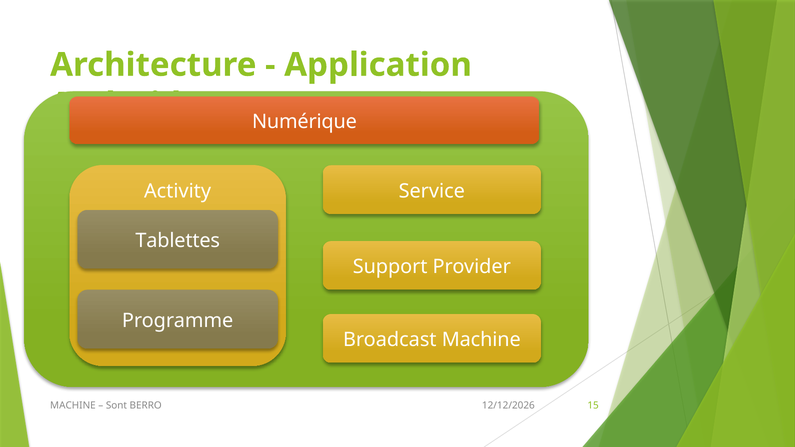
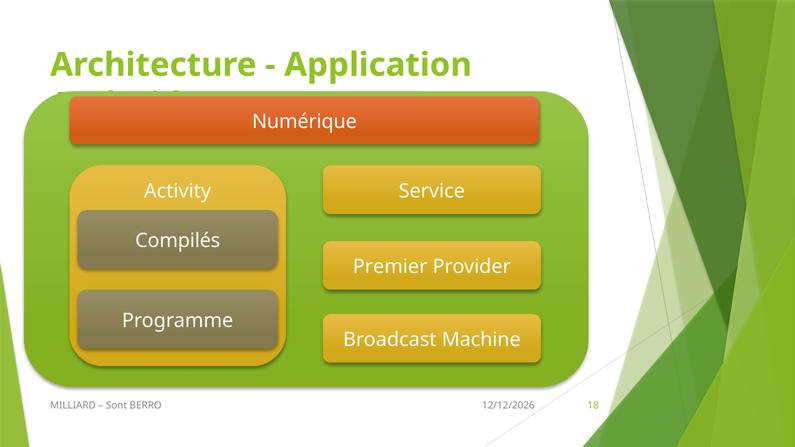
Tablettes: Tablettes -> Compilés
Support: Support -> Premier
MACHINE at (73, 406): MACHINE -> MILLIARD
15: 15 -> 18
